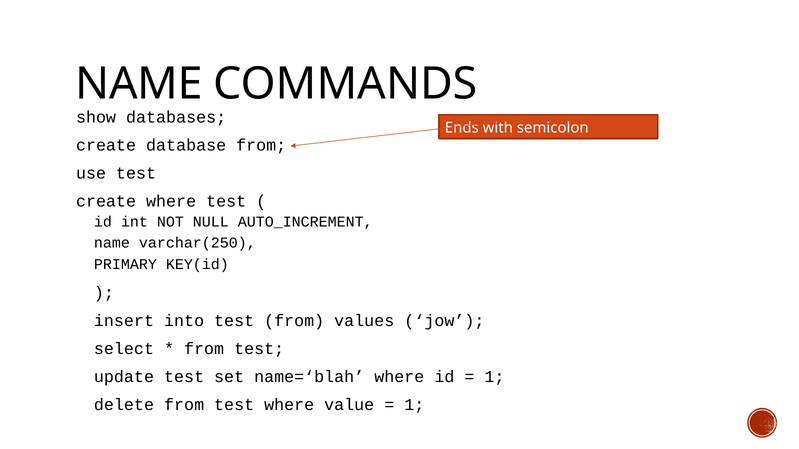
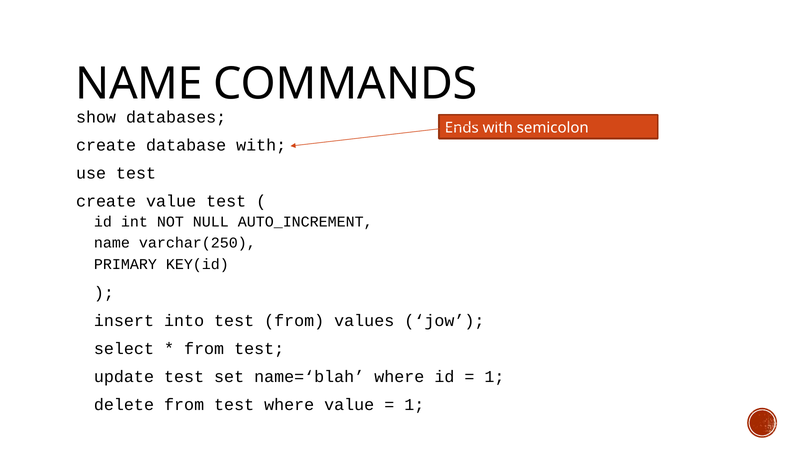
database from: from -> with
create where: where -> value
